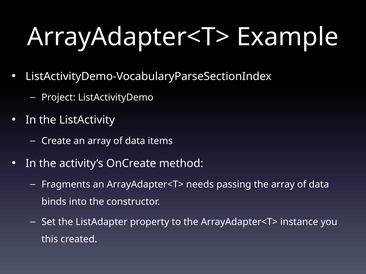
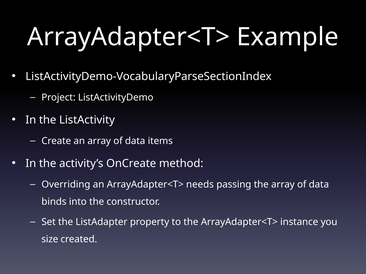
Fragments: Fragments -> Overriding
this: this -> size
